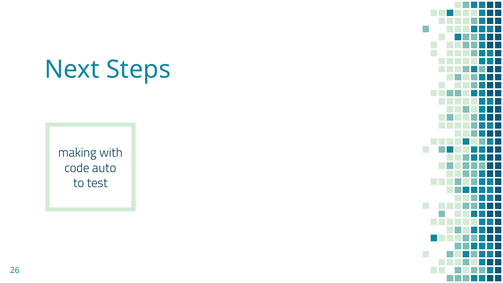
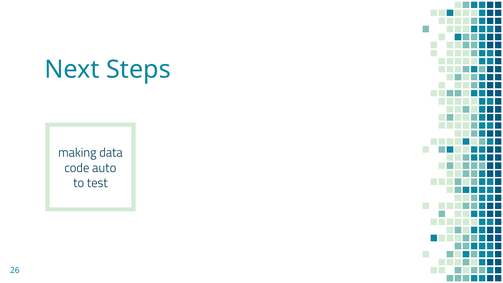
with: with -> data
